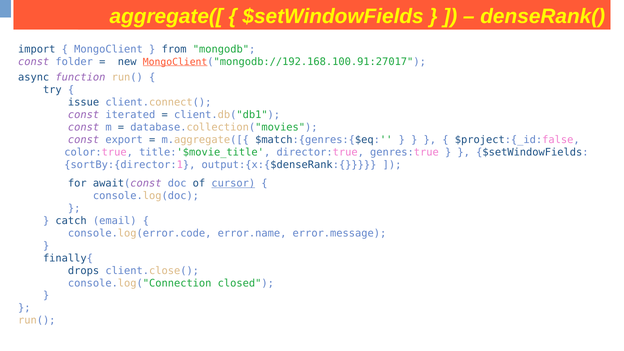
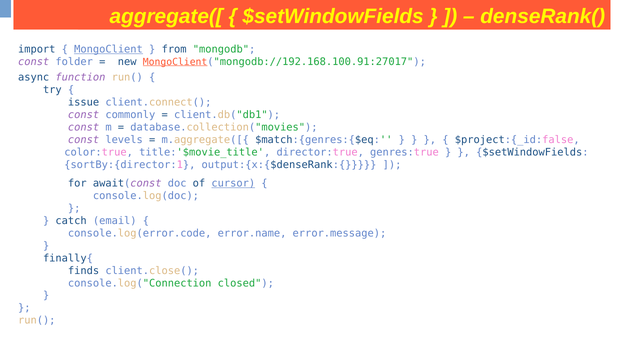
MongoClient underline: none -> present
iterated: iterated -> commonly
export: export -> levels
drops: drops -> finds
